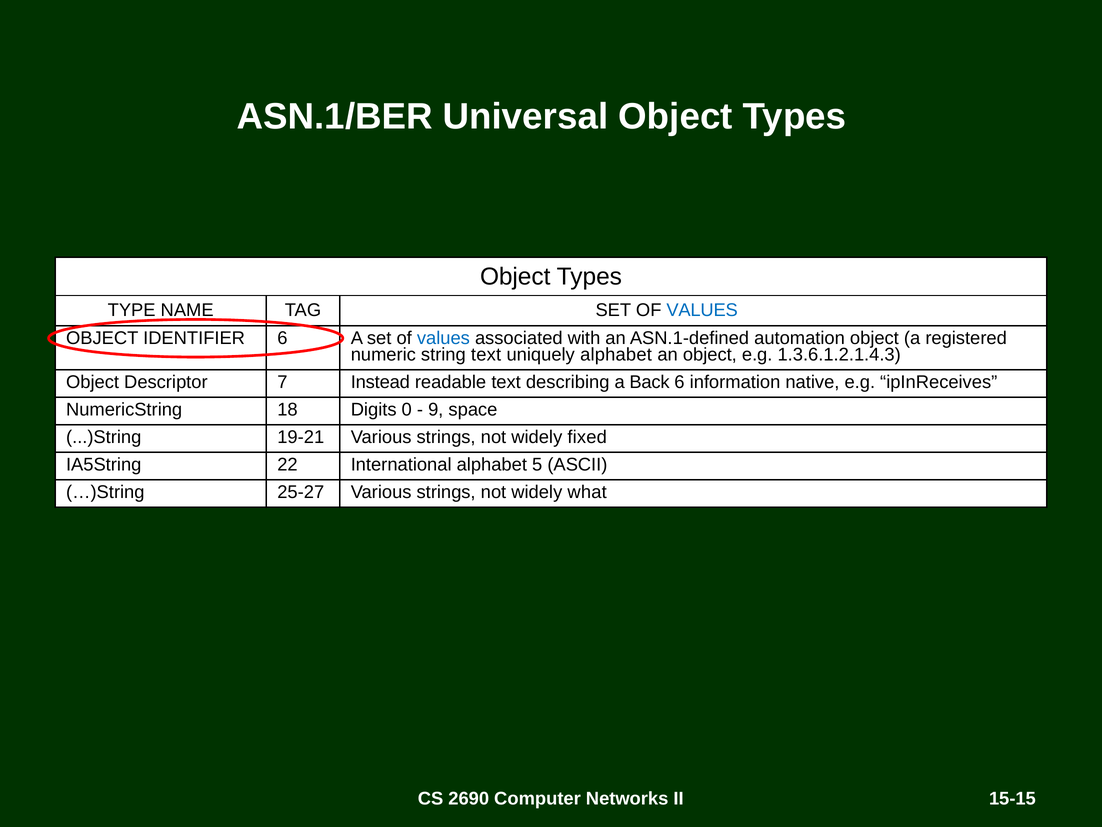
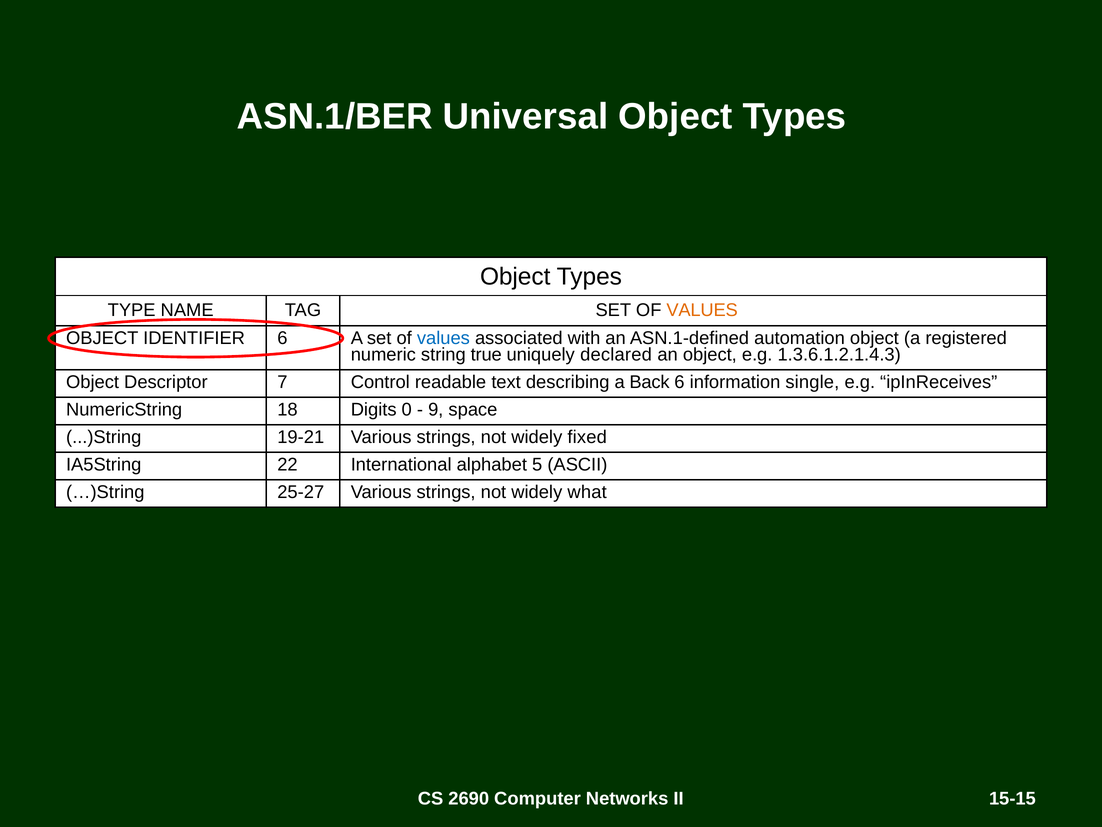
VALUES at (702, 310) colour: blue -> orange
string text: text -> true
uniquely alphabet: alphabet -> declared
Instead: Instead -> Control
native: native -> single
